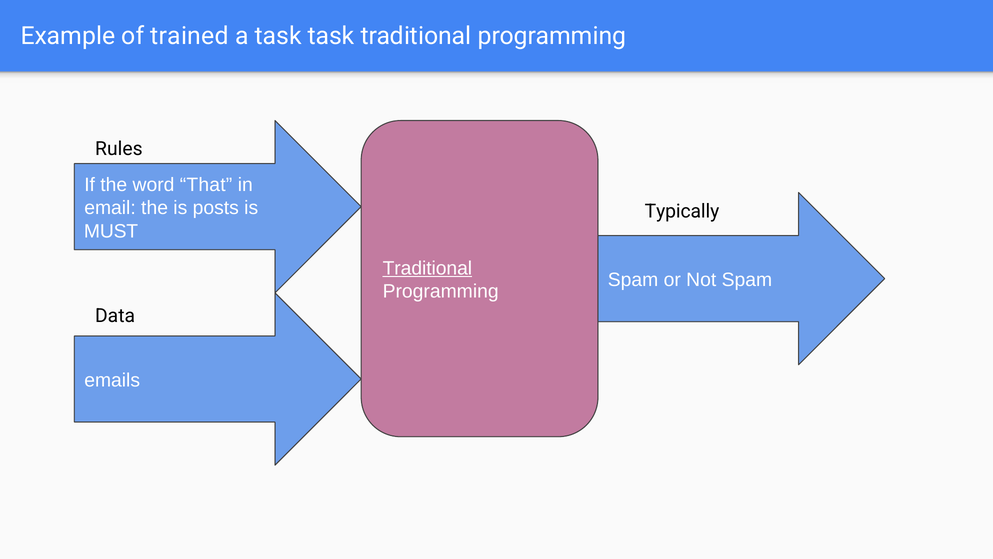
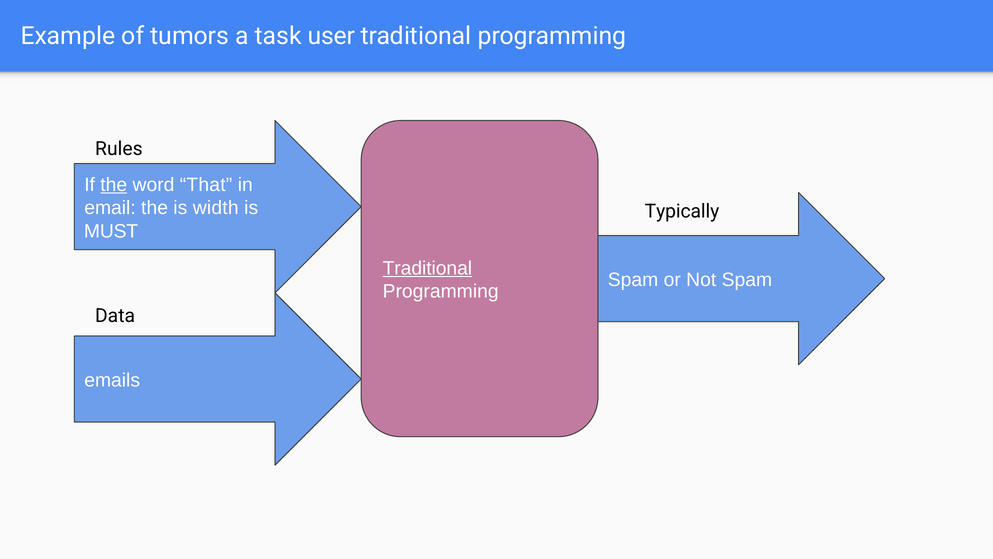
trained: trained -> tumors
task task: task -> user
the at (114, 185) underline: none -> present
posts: posts -> width
